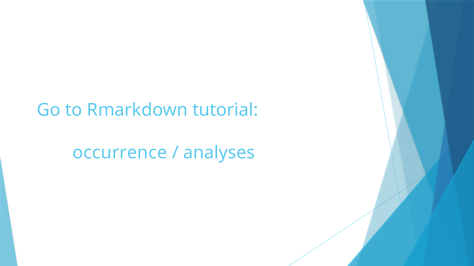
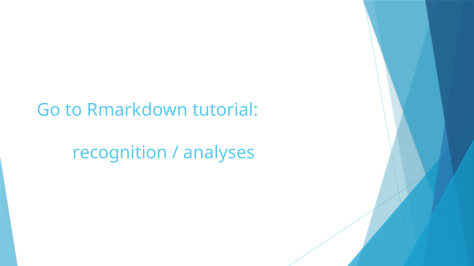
occurrence: occurrence -> recognition
